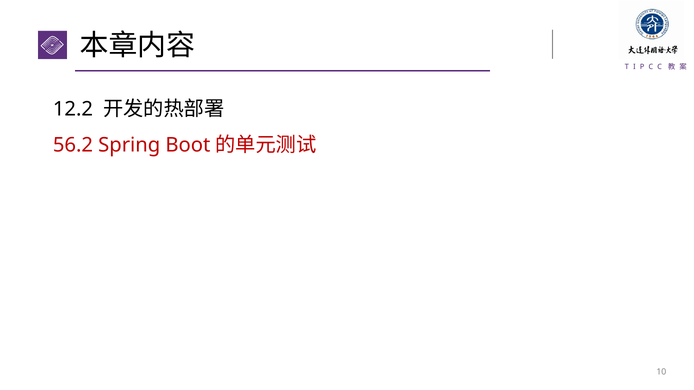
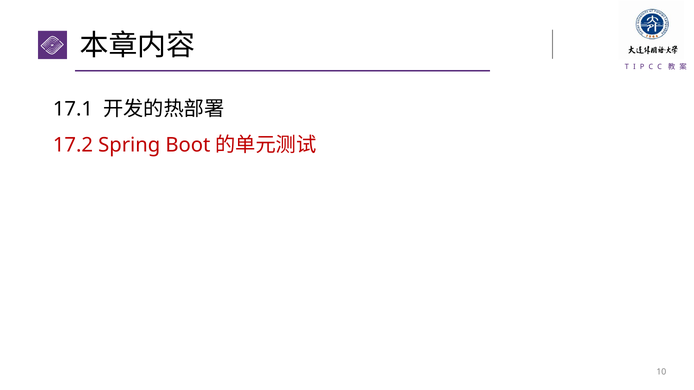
12.2: 12.2 -> 17.1
56.2: 56.2 -> 17.2
